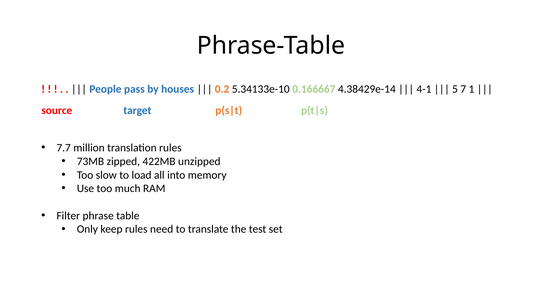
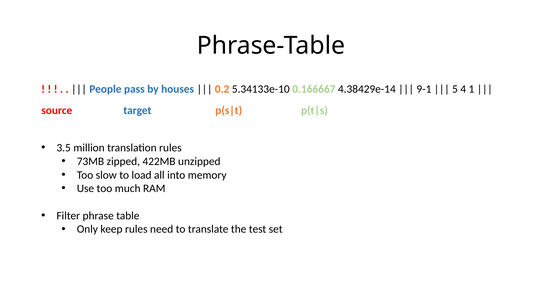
4-1: 4-1 -> 9-1
7: 7 -> 4
7.7: 7.7 -> 3.5
